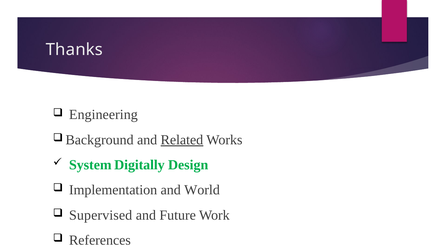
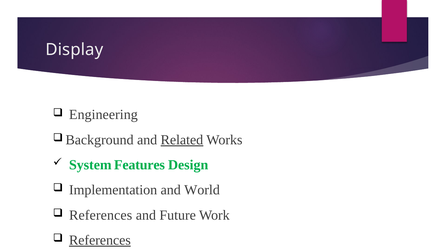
Thanks: Thanks -> Display
Digitally: Digitally -> Features
Supervised at (101, 215): Supervised -> References
References at (100, 240) underline: none -> present
